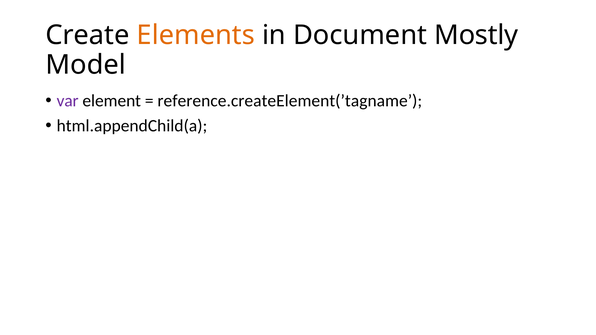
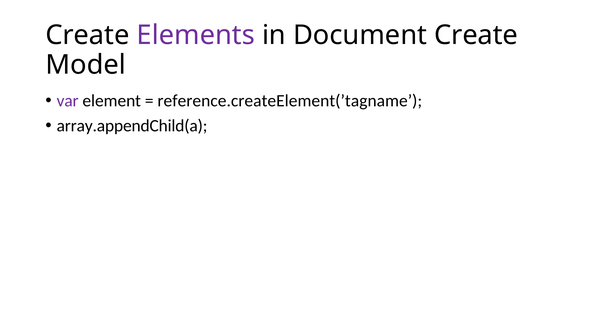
Elements colour: orange -> purple
Document Mostly: Mostly -> Create
html.appendChild(a: html.appendChild(a -> array.appendChild(a
